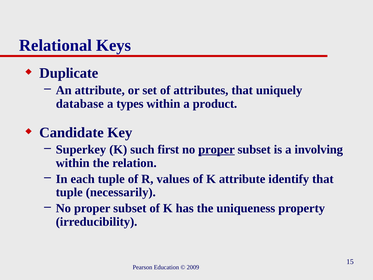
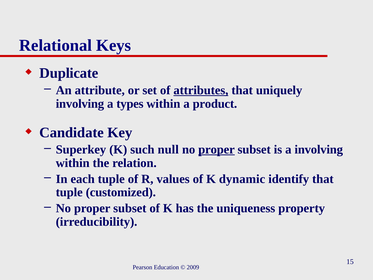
attributes underline: none -> present
database at (80, 104): database -> involving
first: first -> null
K attribute: attribute -> dynamic
necessarily: necessarily -> customized
